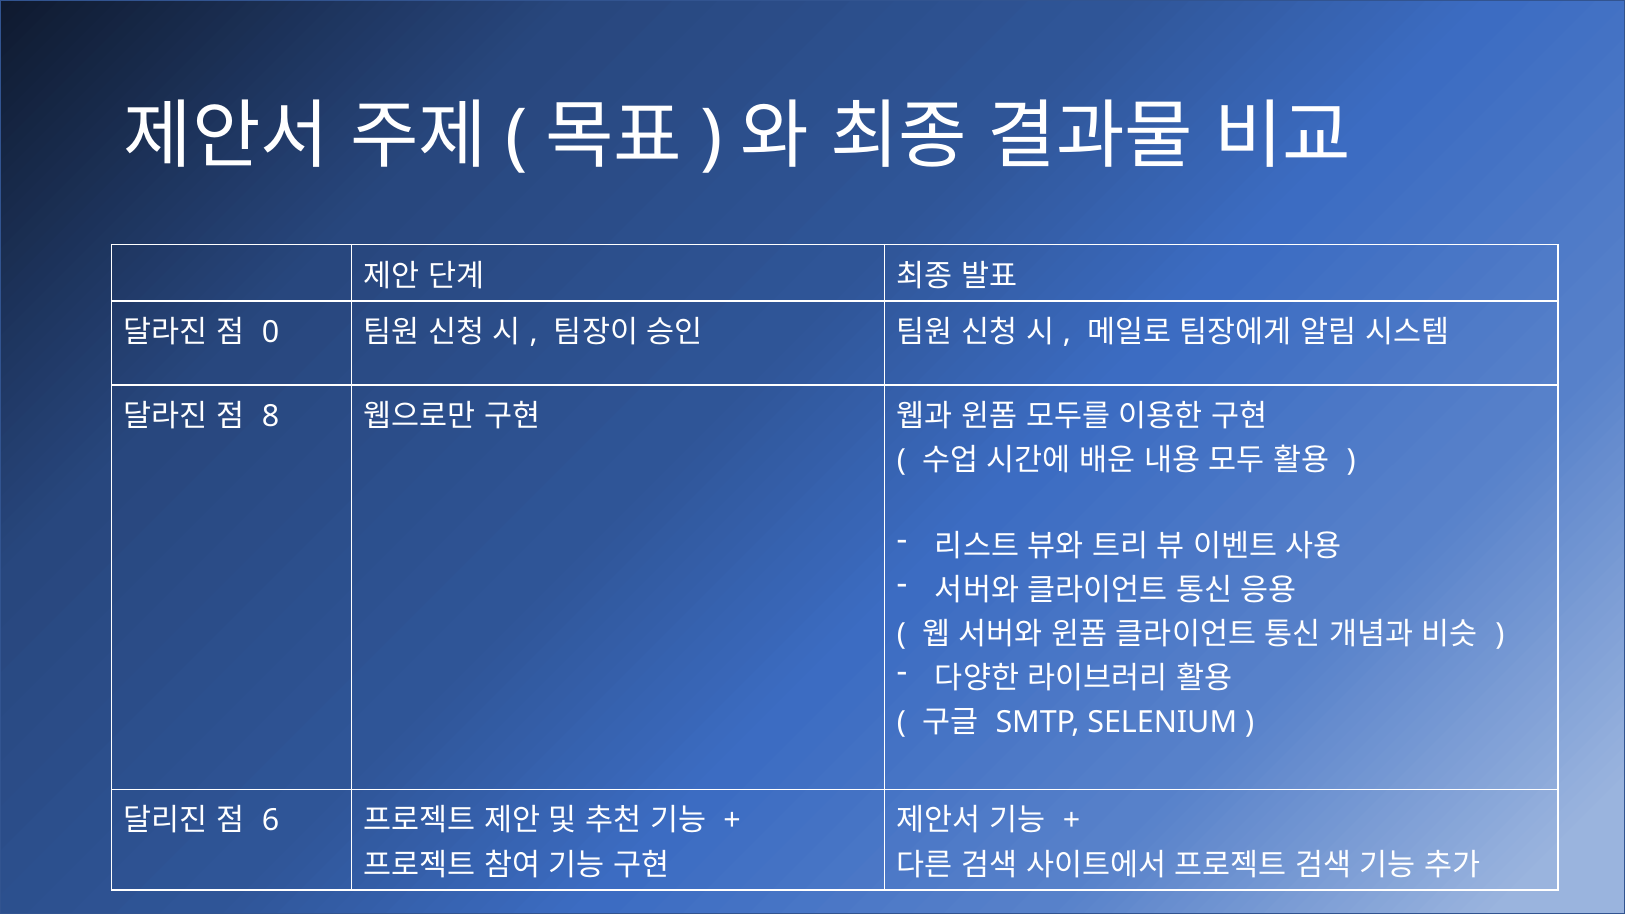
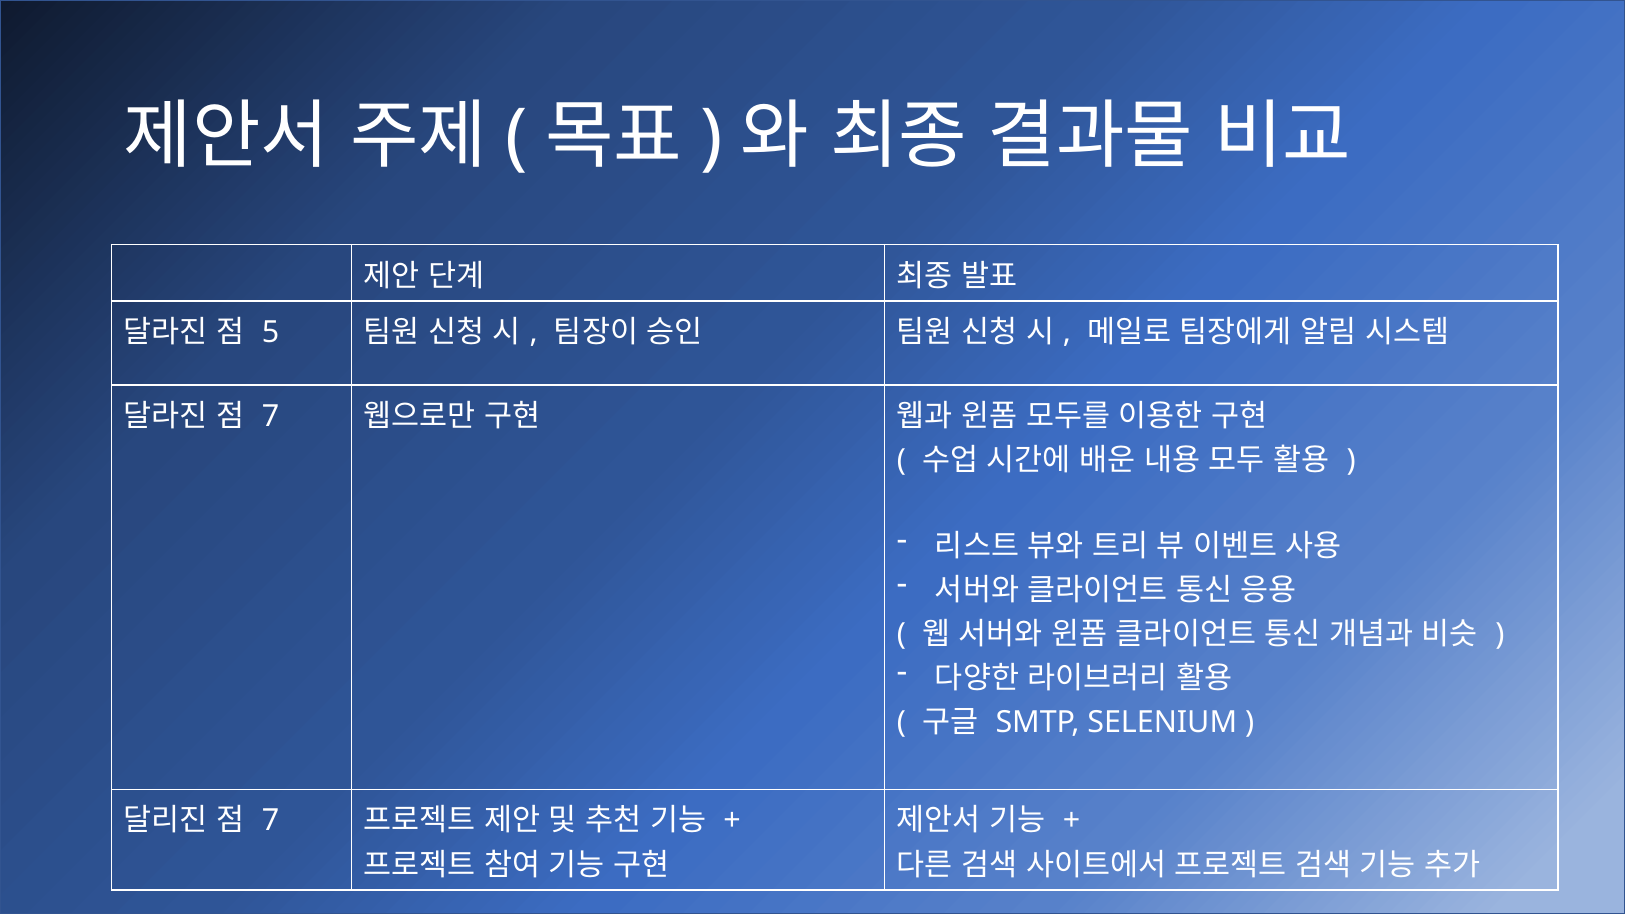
0: 0 -> 5
8 at (271, 417): 8 -> 7
6 at (271, 821): 6 -> 7
